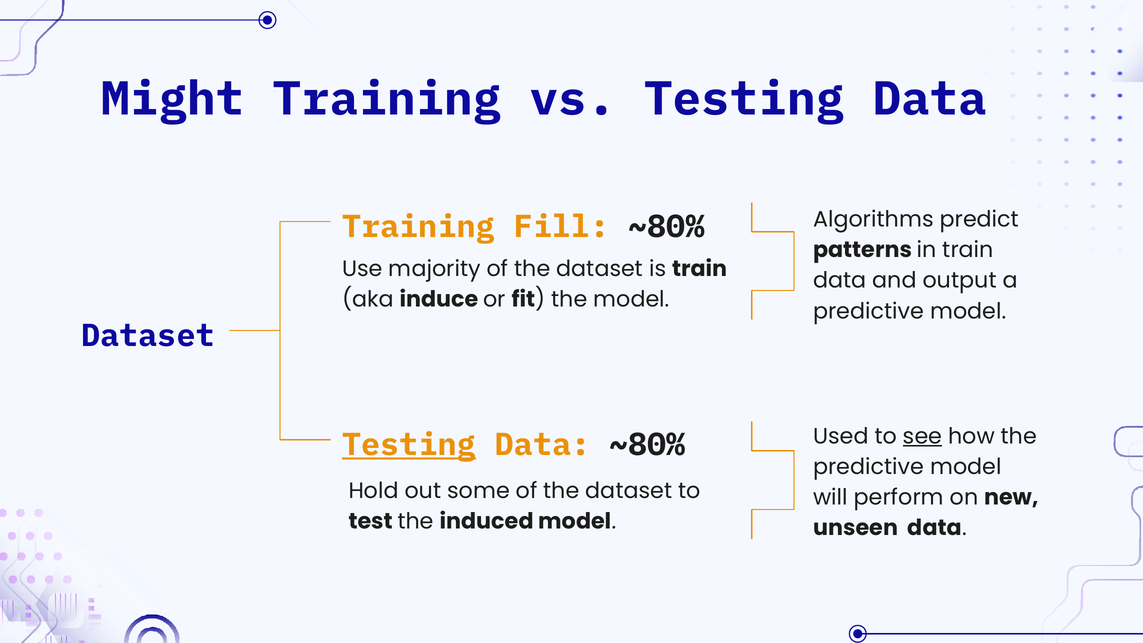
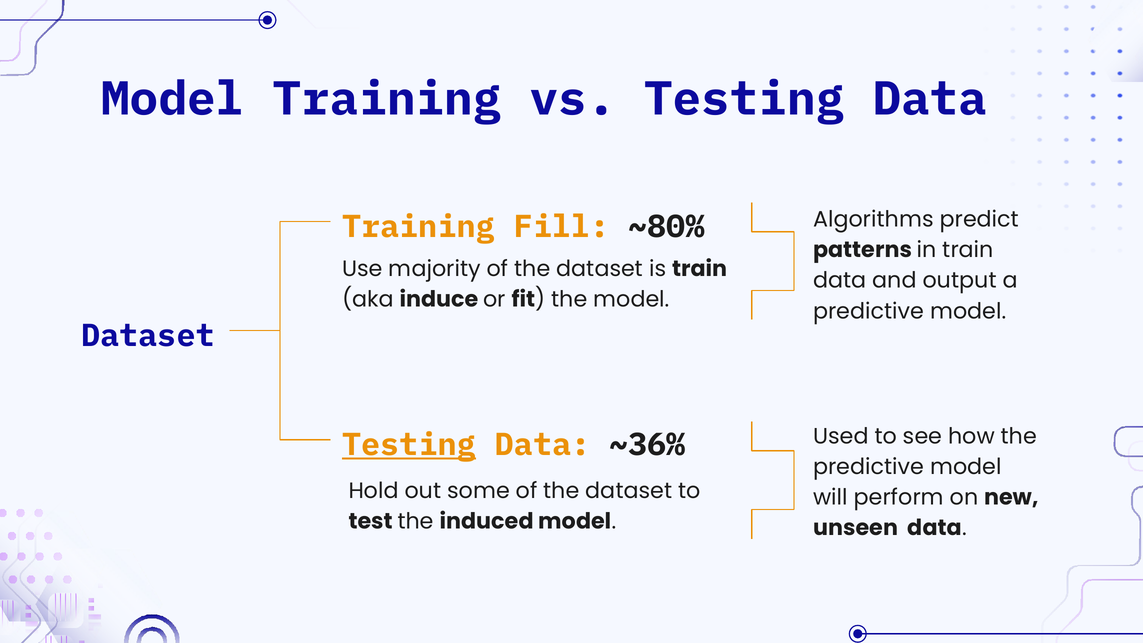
Might at (173, 99): Might -> Model
Data ~80%: ~80% -> ~36%
see underline: present -> none
